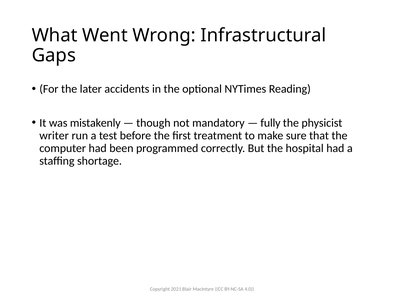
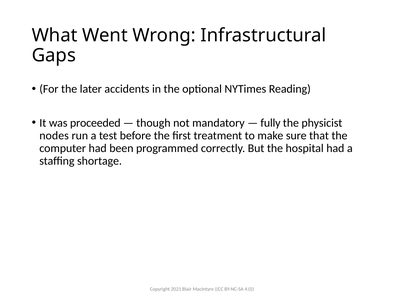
mistakenly: mistakenly -> proceeded
writer: writer -> nodes
